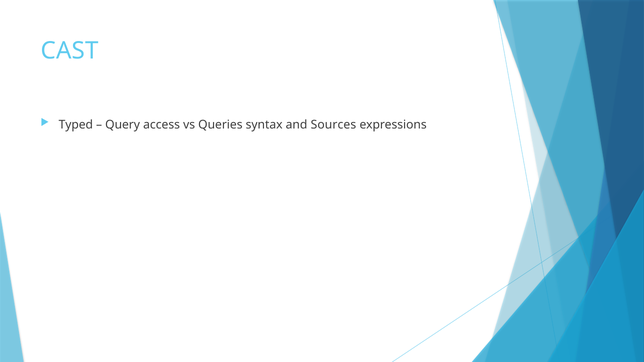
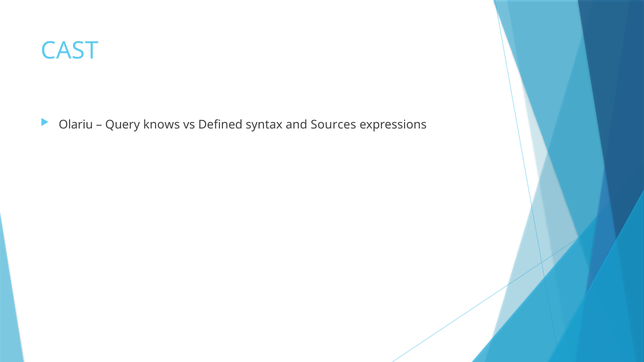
Typed: Typed -> Olariu
access: access -> knows
Queries: Queries -> Defined
